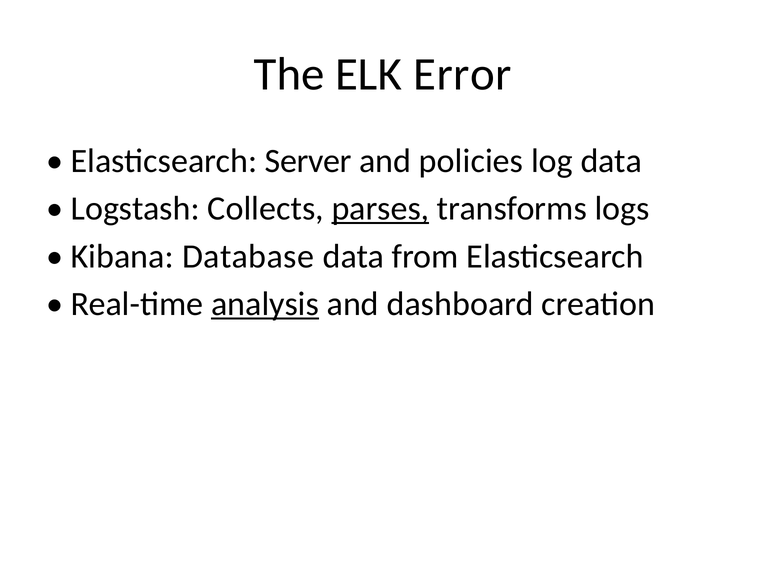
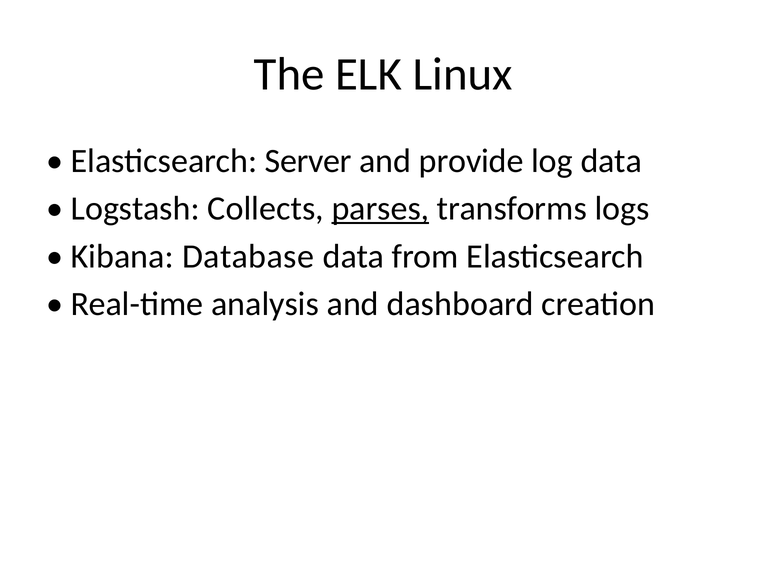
Error: Error -> Linux
policies: policies -> provide
analysis underline: present -> none
